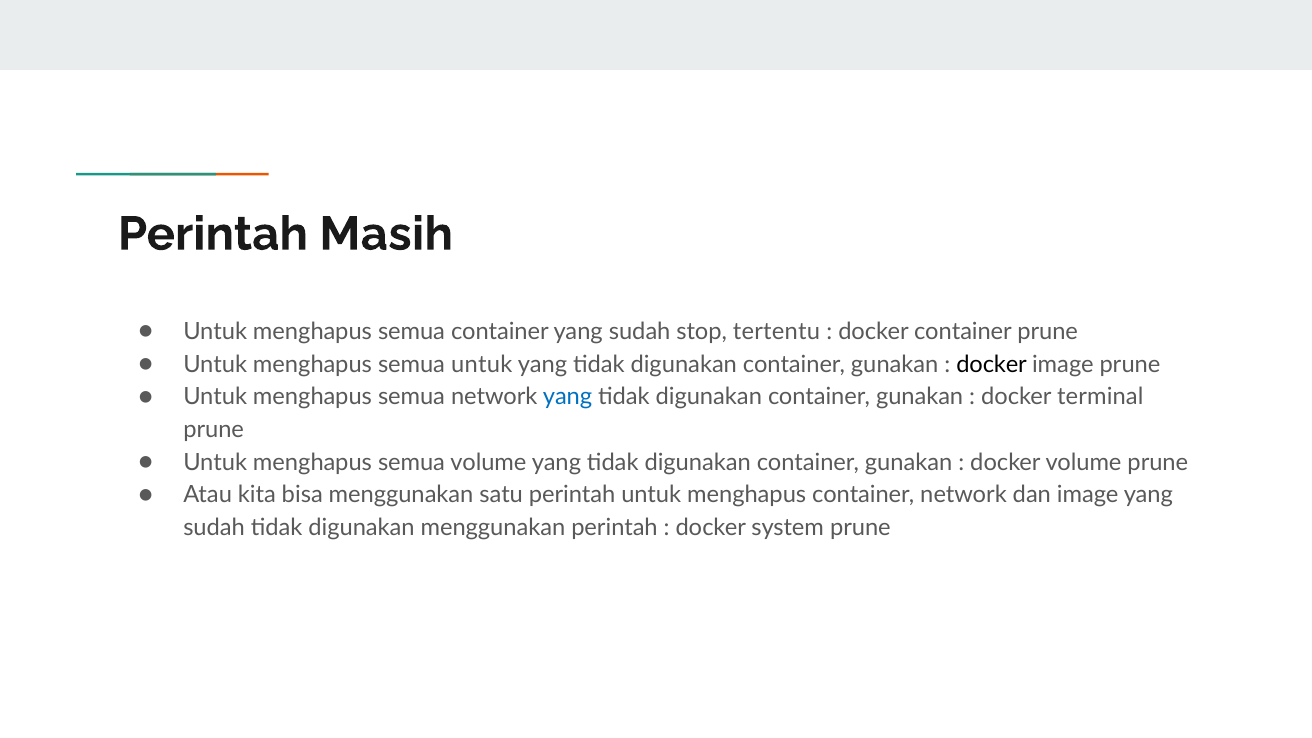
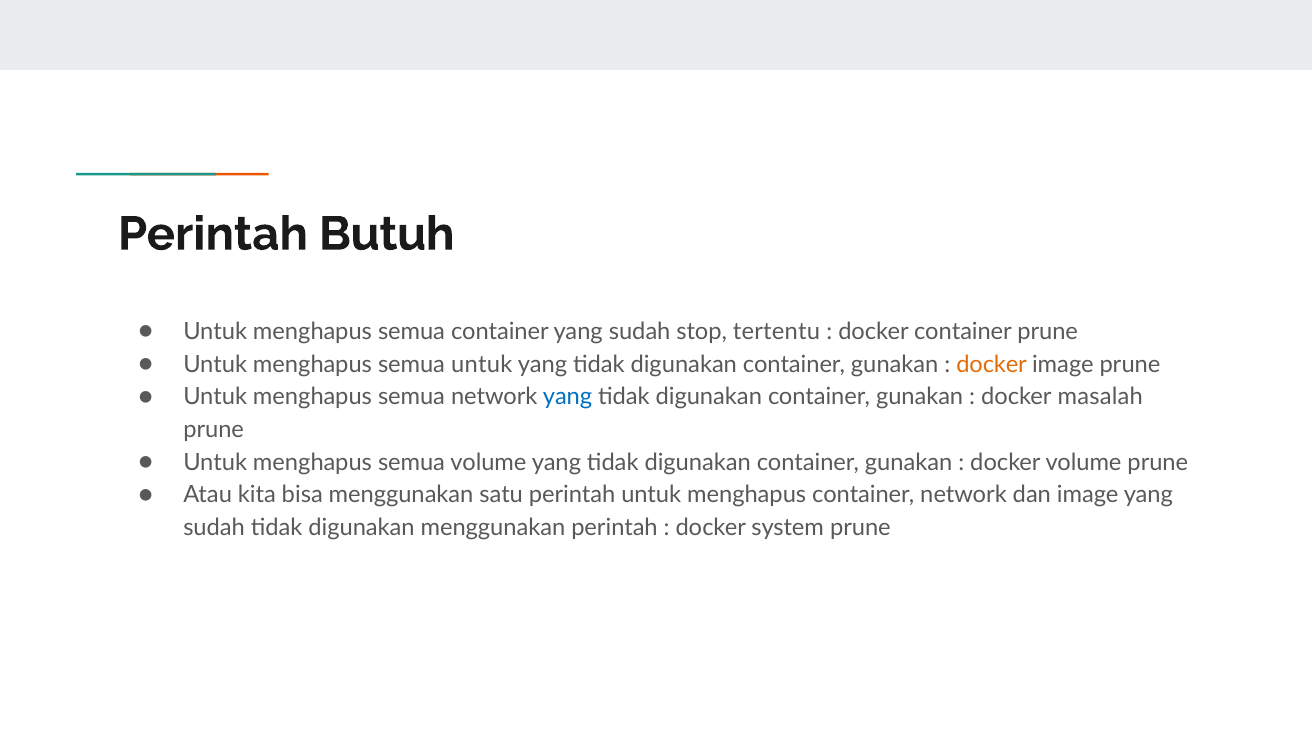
Masih: Masih -> Butuh
docker at (992, 364) colour: black -> orange
terminal: terminal -> masalah
